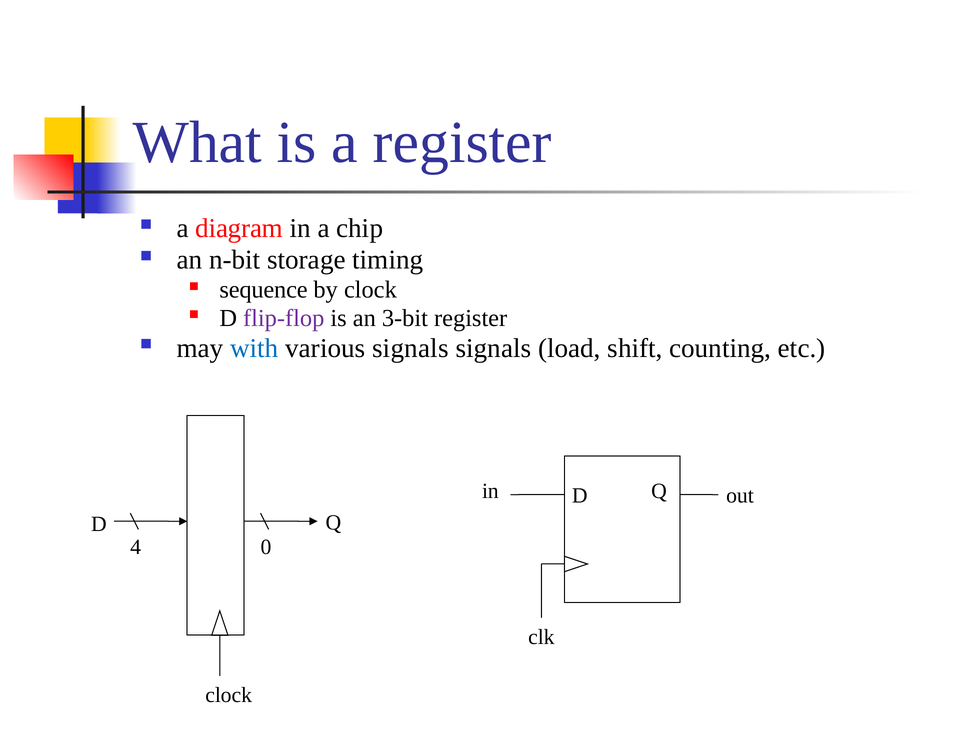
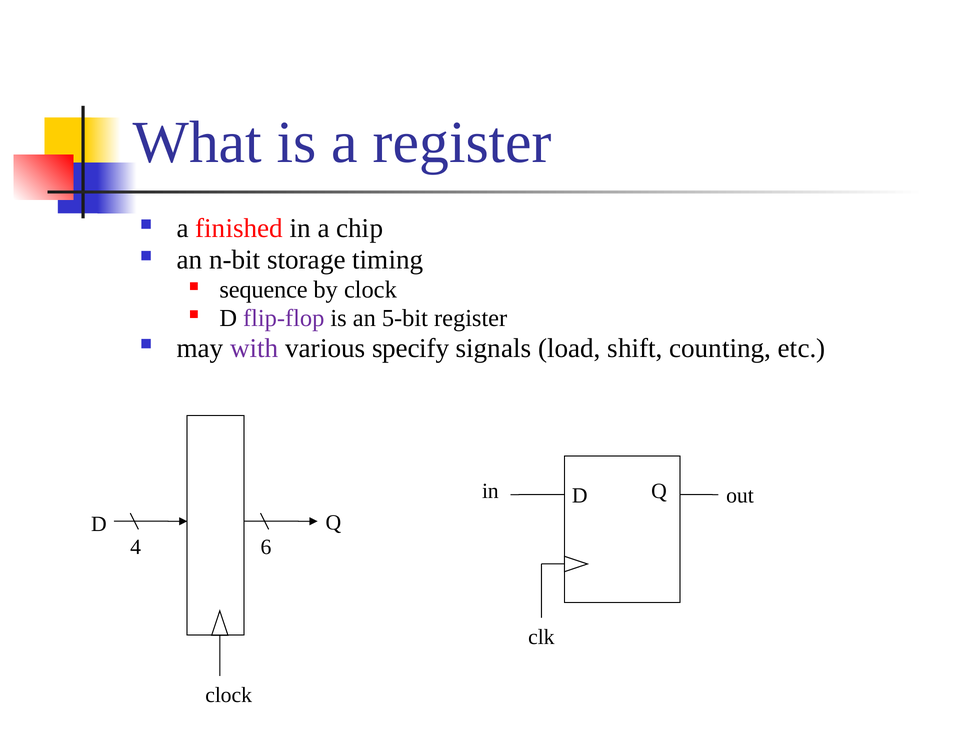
diagram: diagram -> finished
3-bit: 3-bit -> 5-bit
with colour: blue -> purple
various signals: signals -> specify
0: 0 -> 6
